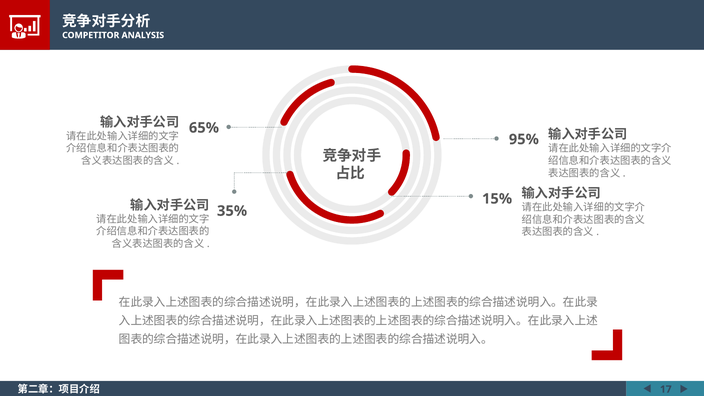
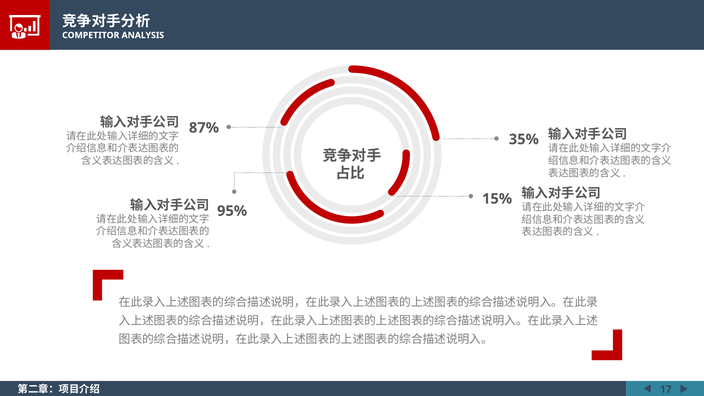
65%: 65% -> 87%
95%: 95% -> 35%
35%: 35% -> 95%
